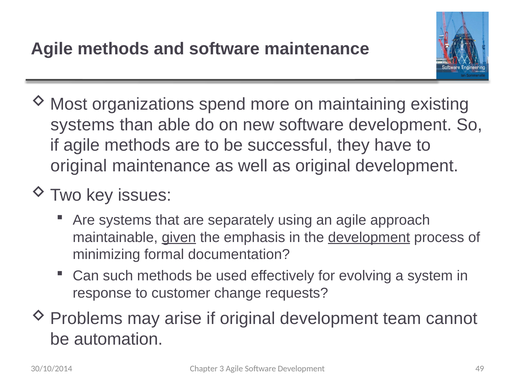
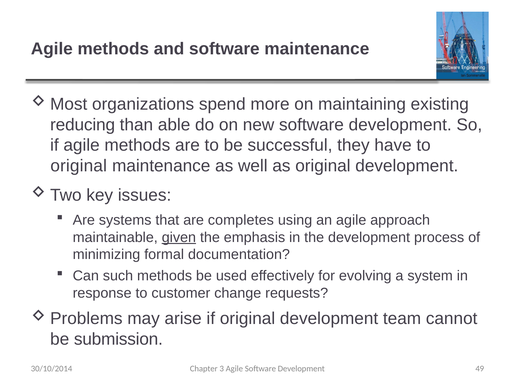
systems at (82, 125): systems -> reducing
separately: separately -> completes
development at (369, 237) underline: present -> none
automation: automation -> submission
